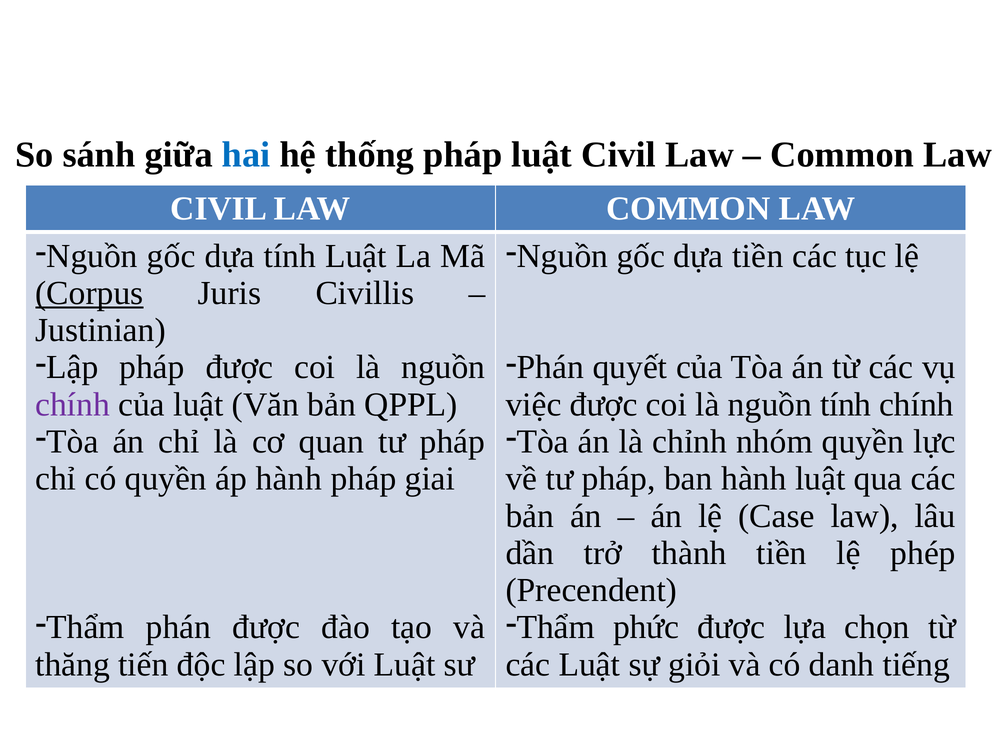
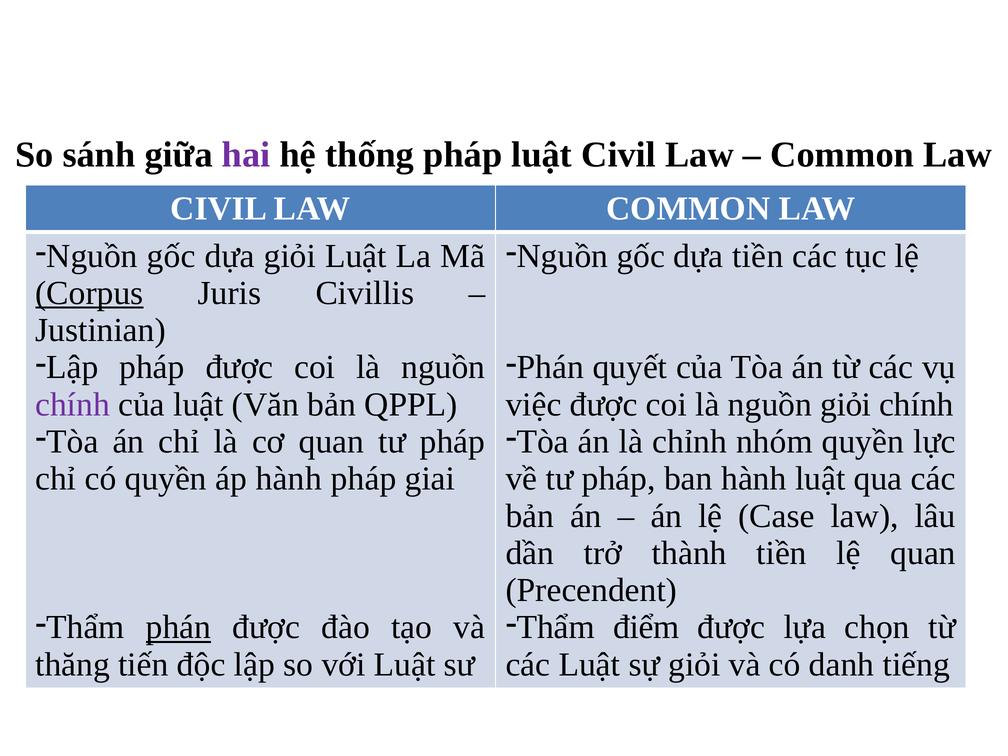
hai colour: blue -> purple
dựa tính: tính -> giỏi
nguồn tính: tính -> giỏi
lệ phép: phép -> quan
phán at (179, 627) underline: none -> present
phức: phức -> điểm
